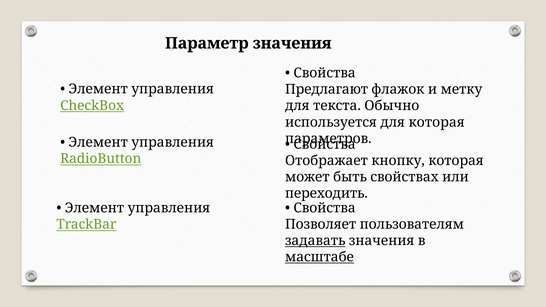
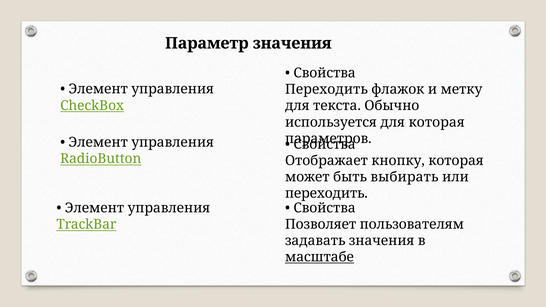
Предлагают at (327, 89): Предлагают -> Переходить
свойствах: свойствах -> выбирать
задавать underline: present -> none
